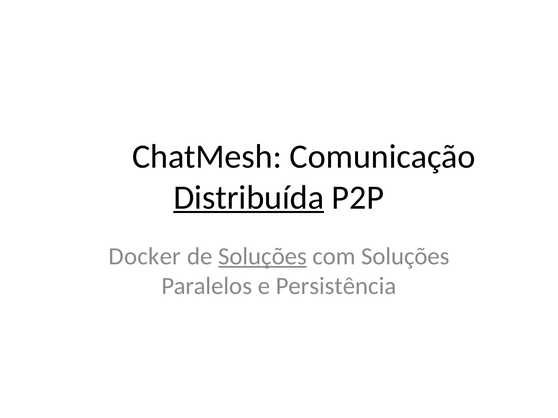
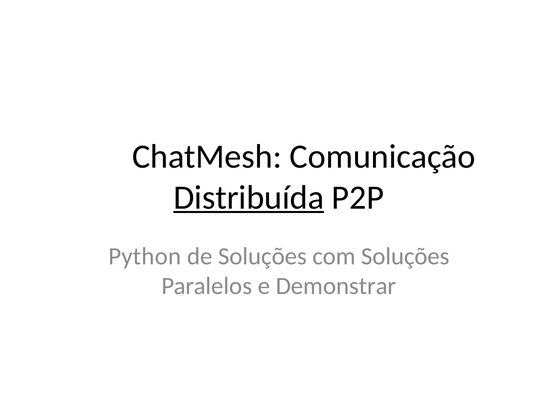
Docker: Docker -> Python
Soluções at (263, 257) underline: present -> none
Persistência: Persistência -> Demonstrar
